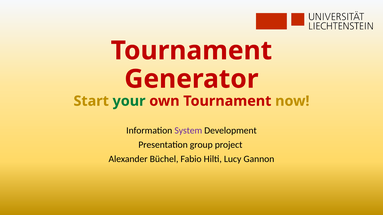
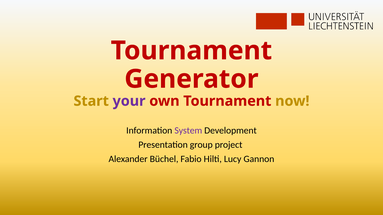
your colour: green -> purple
